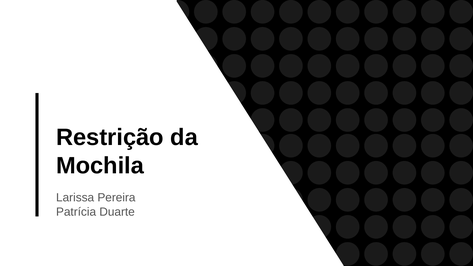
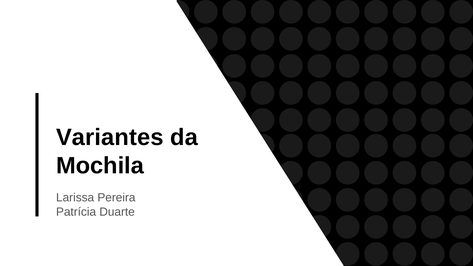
Restrição: Restrição -> Variantes
